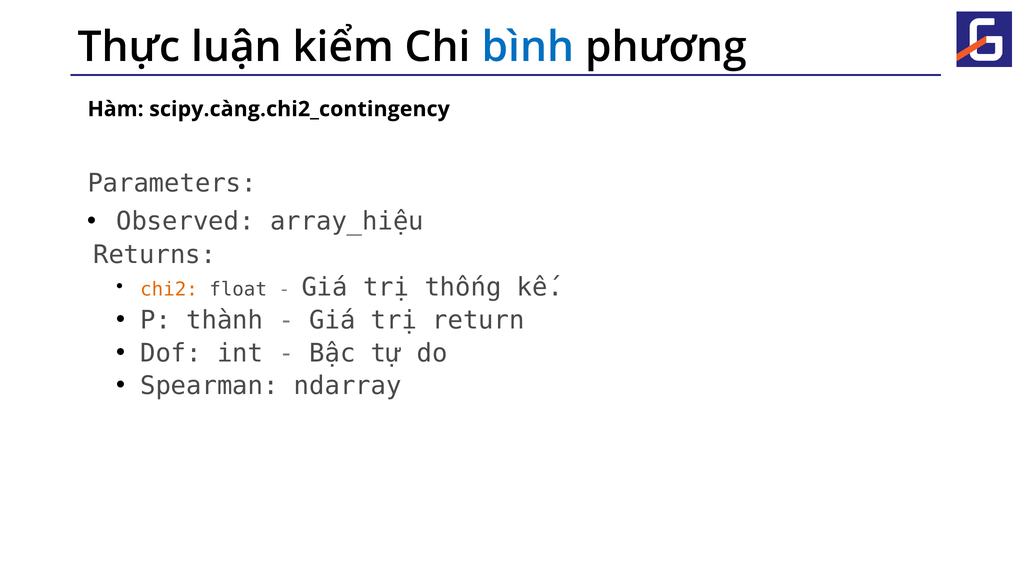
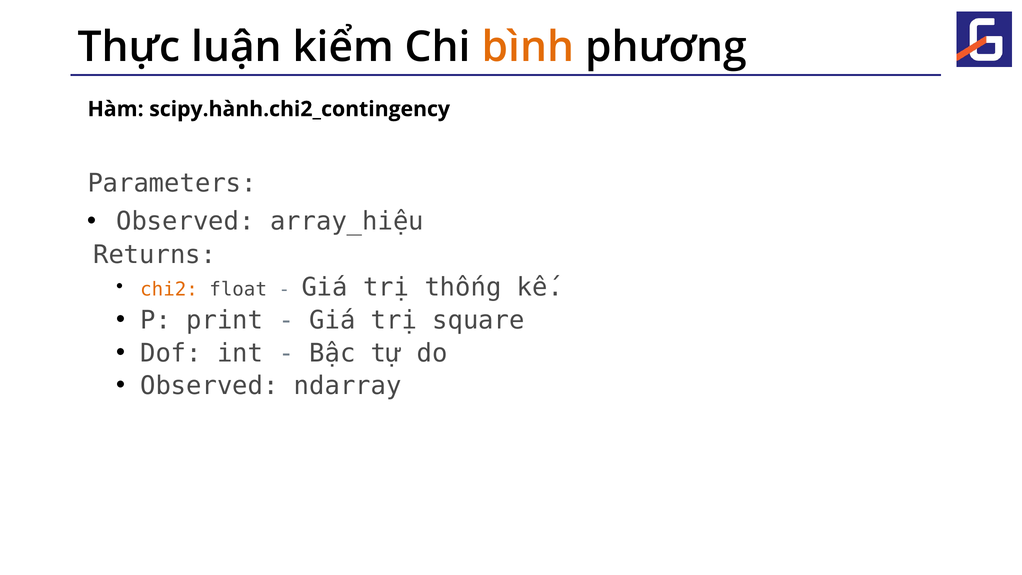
bình colour: blue -> orange
scipy.càng.chi2_contingency: scipy.càng.chi2_contingency -> scipy.hành.chi2_contingency
thành: thành -> print
return: return -> square
Spearman at (209, 386): Spearman -> Observed
